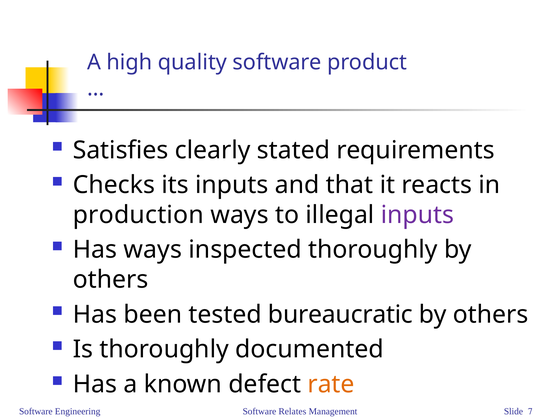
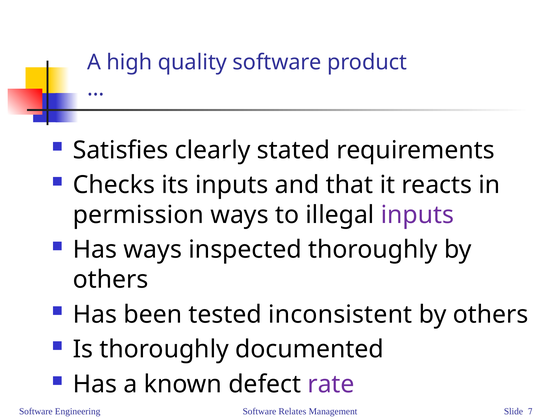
production: production -> permission
bureaucratic: bureaucratic -> inconsistent
rate colour: orange -> purple
